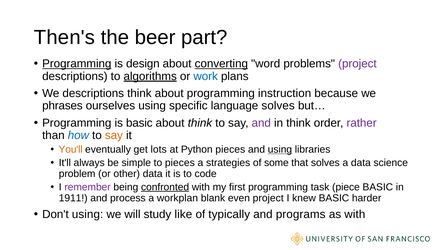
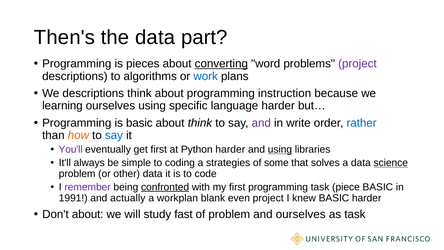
the beer: beer -> data
Programming at (77, 64) underline: present -> none
design: design -> pieces
algorithms underline: present -> none
phrases: phrases -> learning
language solves: solves -> harder
in think: think -> write
rather colour: purple -> blue
how colour: blue -> orange
say at (114, 135) colour: orange -> blue
You'll colour: orange -> purple
get lots: lots -> first
Python pieces: pieces -> harder
to pieces: pieces -> coding
science underline: none -> present
1911: 1911 -> 1991
process: process -> actually
Don't using: using -> about
like: like -> fast
of typically: typically -> problem
and programs: programs -> ourselves
as with: with -> task
